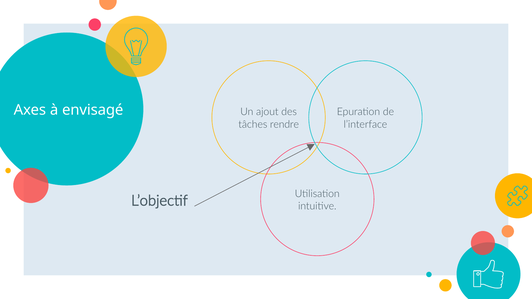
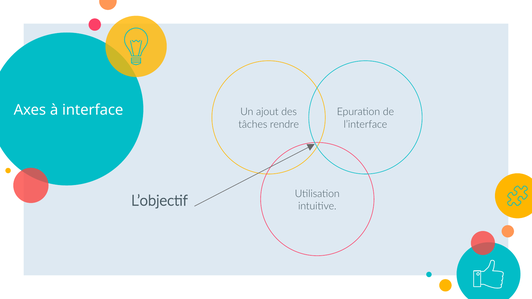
envisagé: envisagé -> interface
